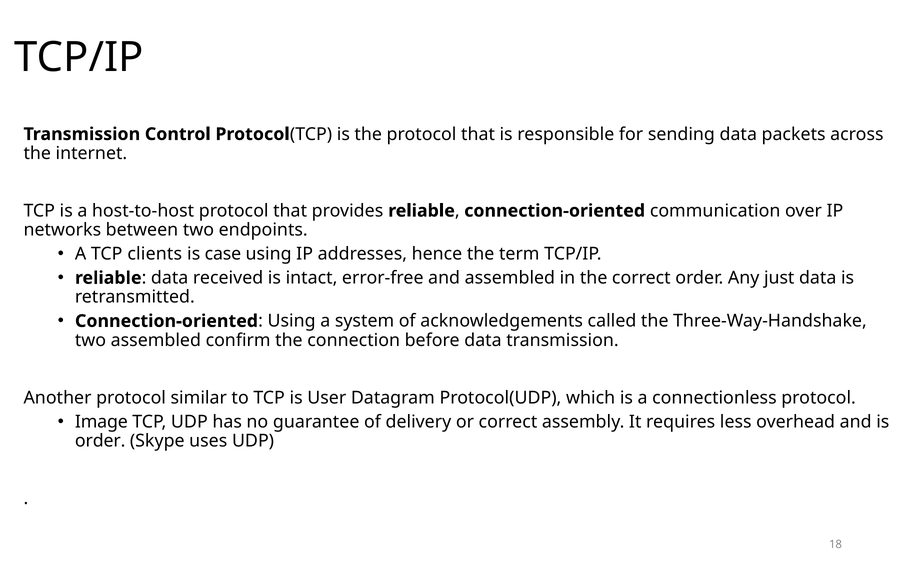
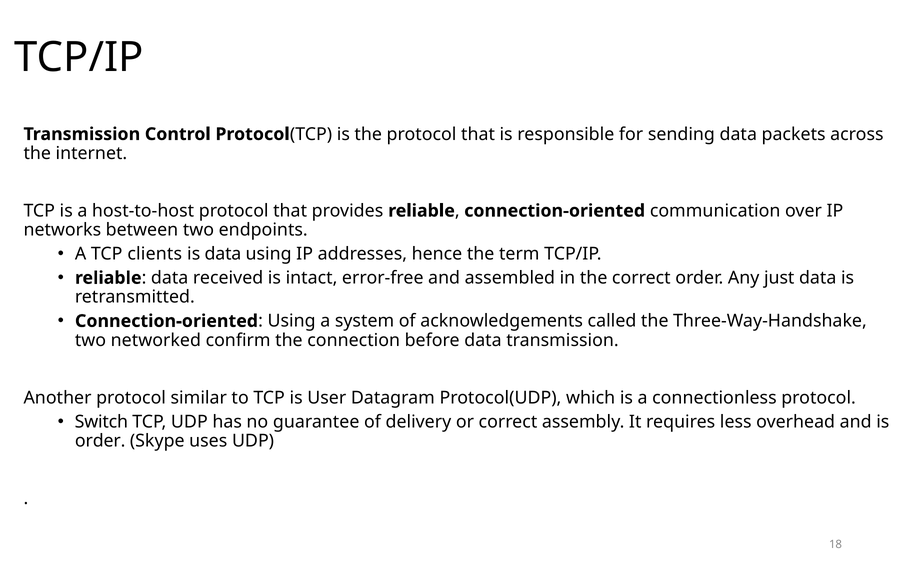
is case: case -> data
two assembled: assembled -> networked
Image: Image -> Switch
